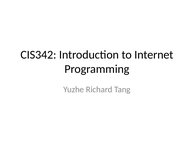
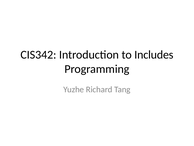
Internet: Internet -> Includes
